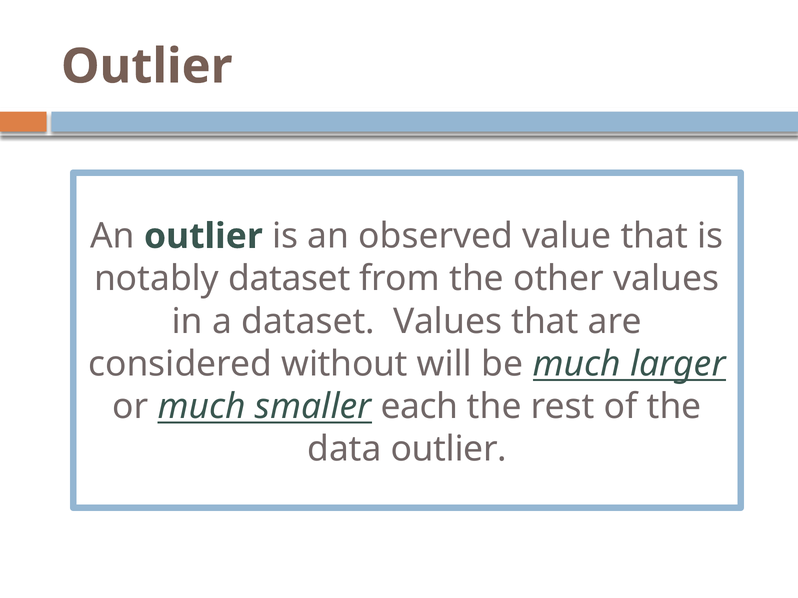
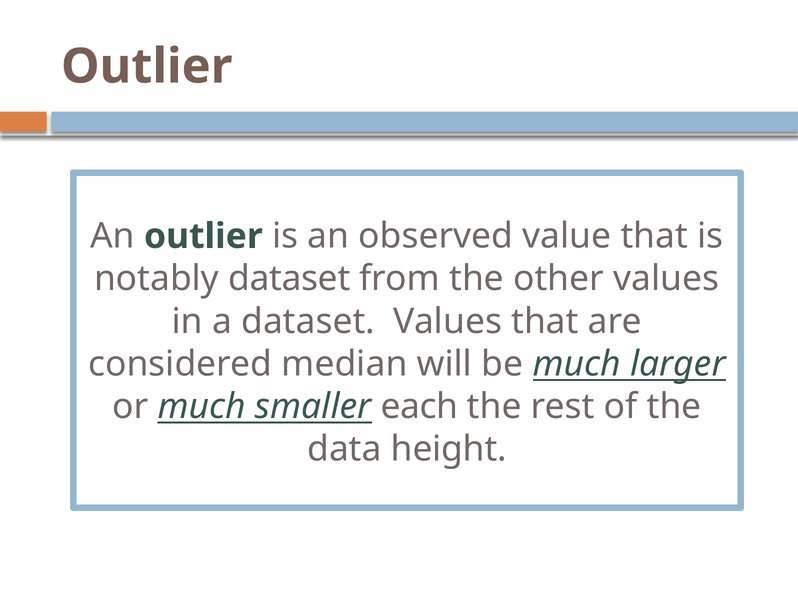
without: without -> median
data outlier: outlier -> height
